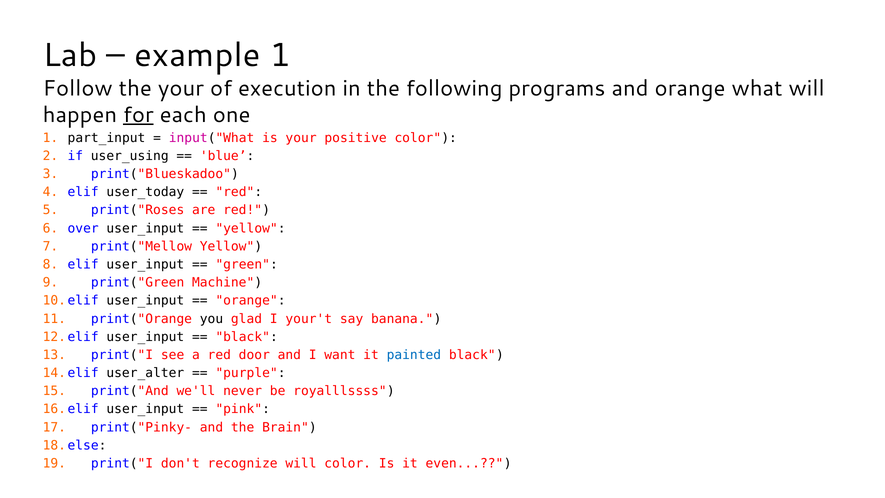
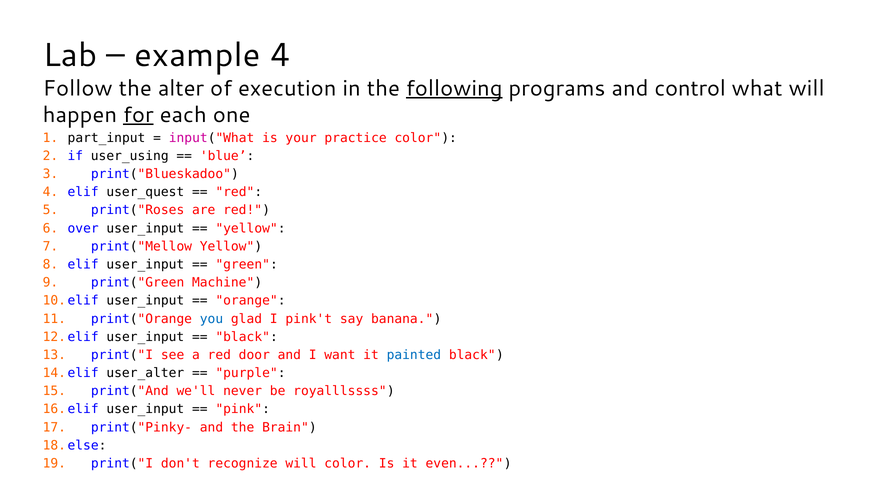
example 1: 1 -> 4
the your: your -> alter
following underline: none -> present
and orange: orange -> control
positive: positive -> practice
user_today: user_today -> user_quest
you colour: black -> blue
your't: your't -> pink't
